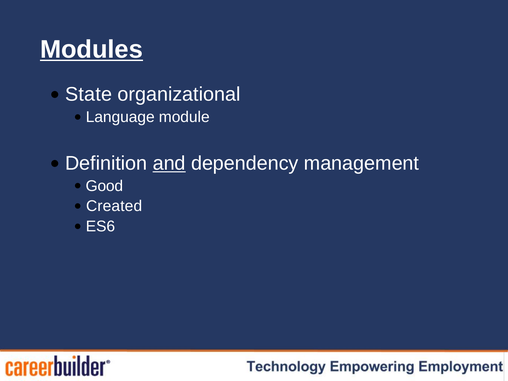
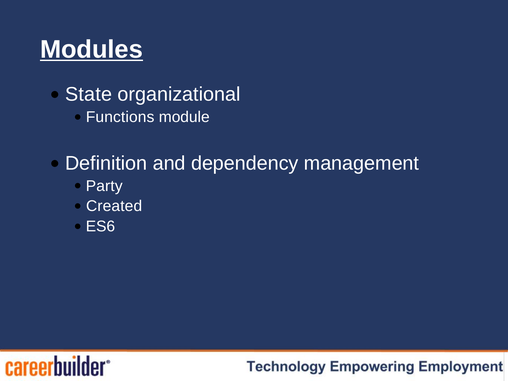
Language: Language -> Functions
and underline: present -> none
Good: Good -> Party
